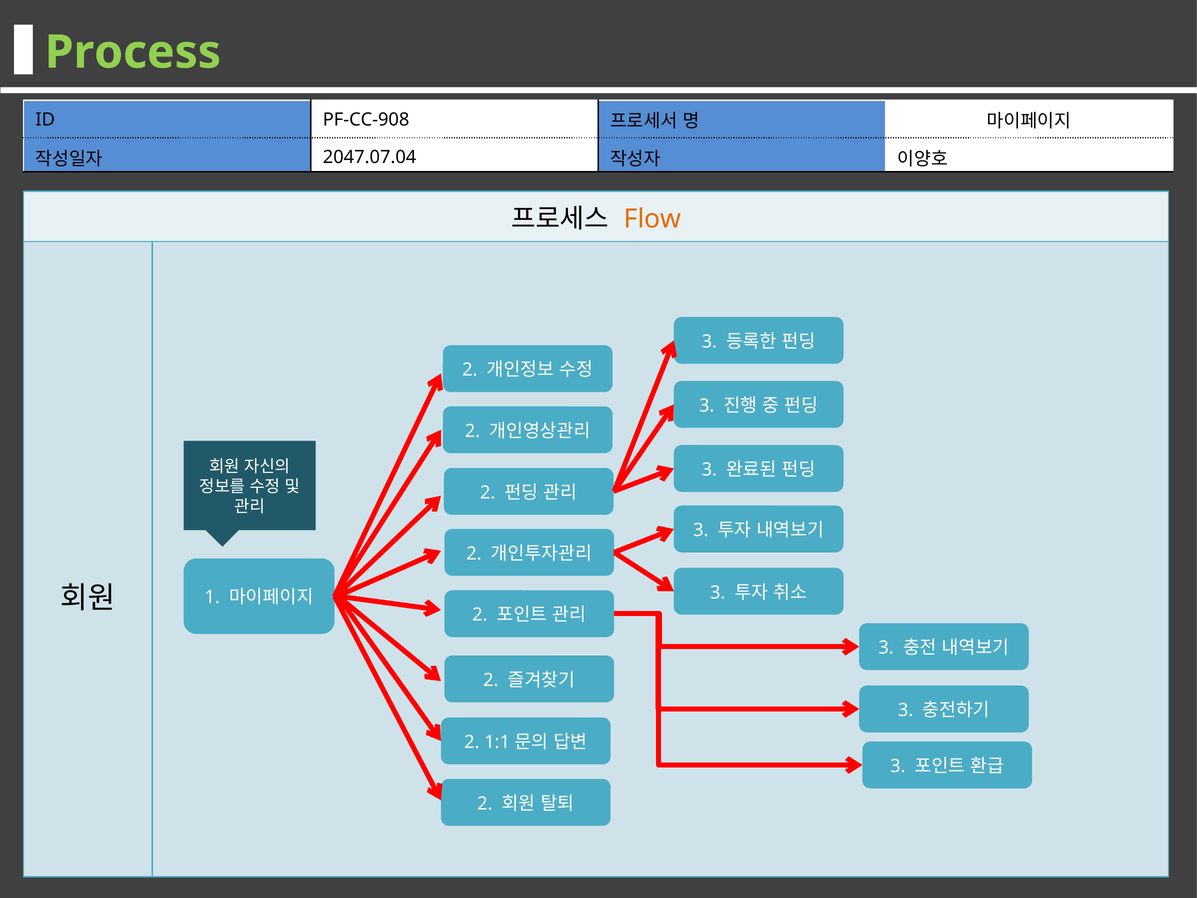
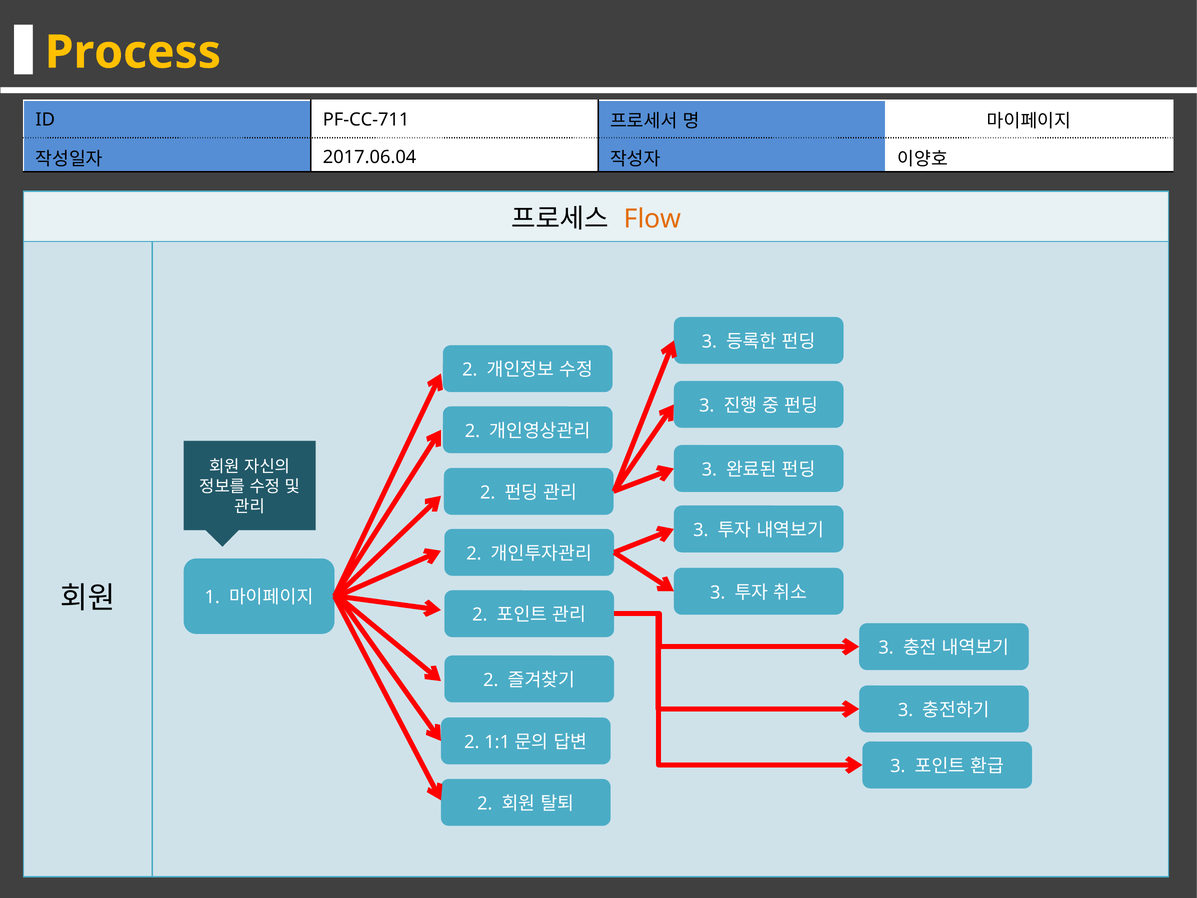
Process colour: light green -> yellow
PF-CC-908: PF-CC-908 -> PF-CC-711
2047.07.04: 2047.07.04 -> 2017.06.04
